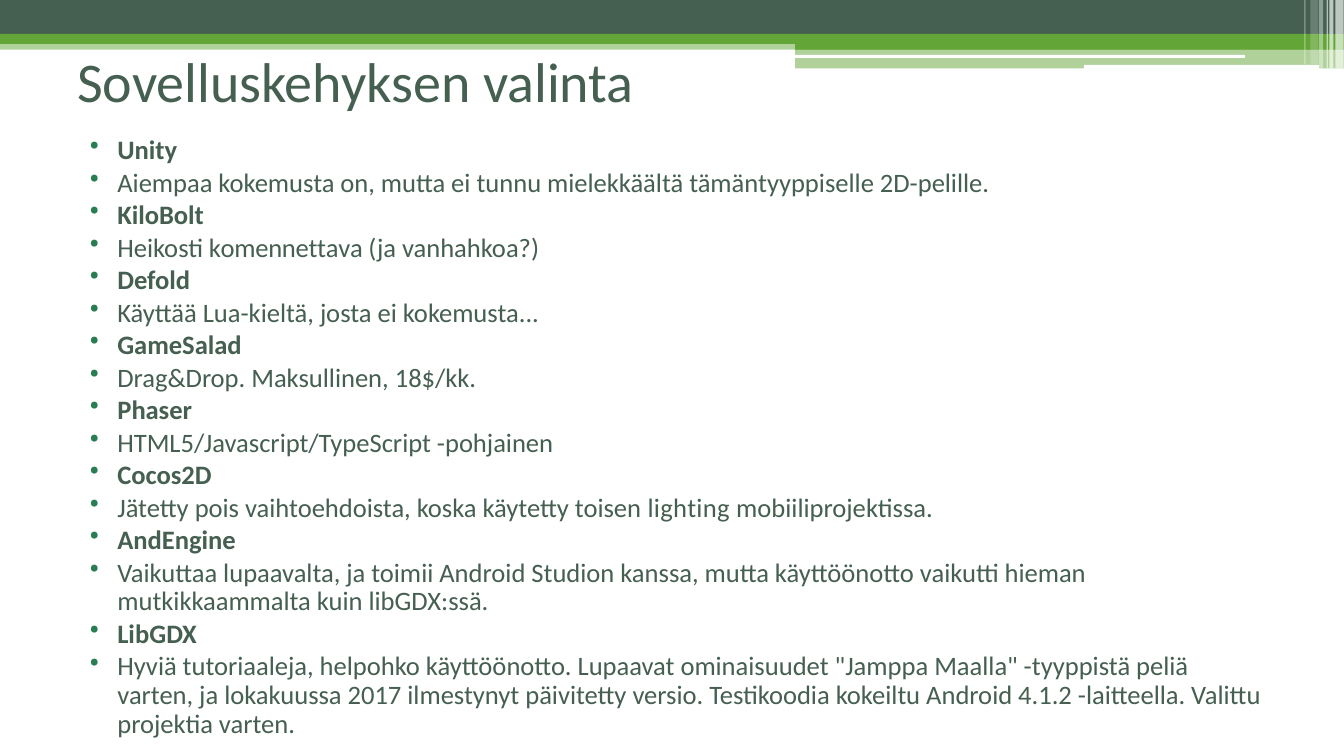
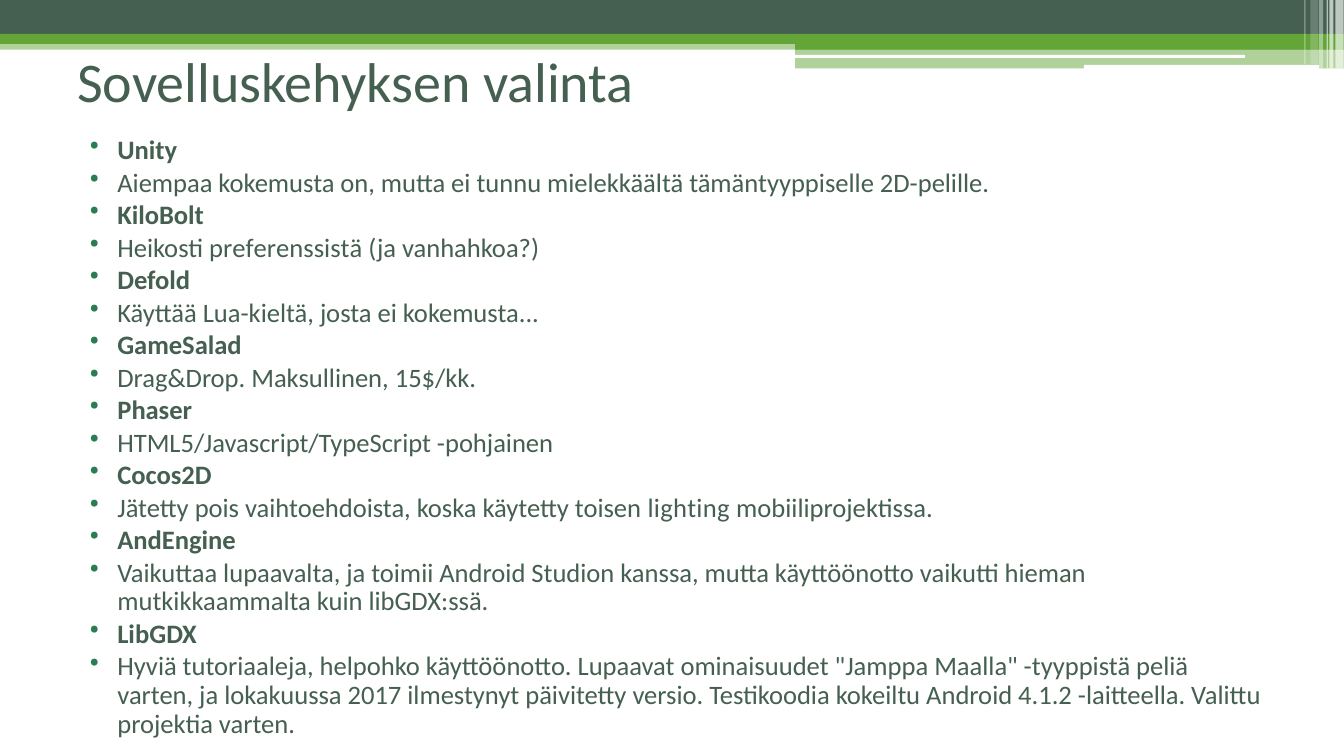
komennettava: komennettava -> preferenssistä
18$/kk: 18$/kk -> 15$/kk
